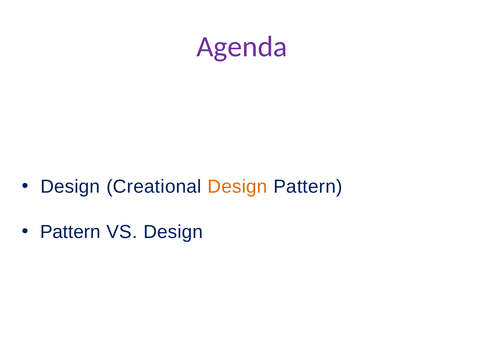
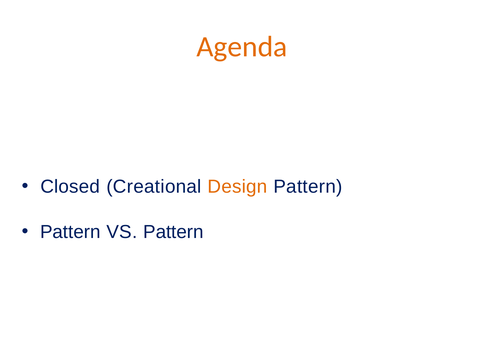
Agenda colour: purple -> orange
Design at (70, 187): Design -> Closed
VS Design: Design -> Pattern
